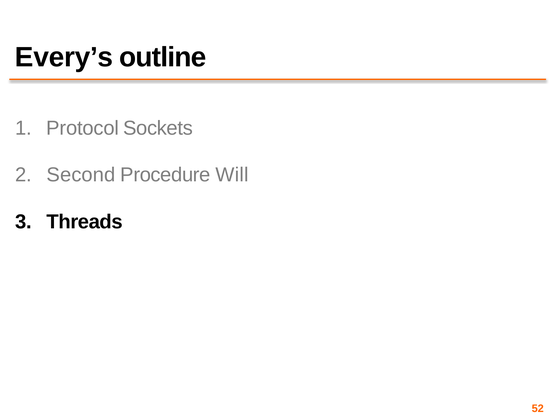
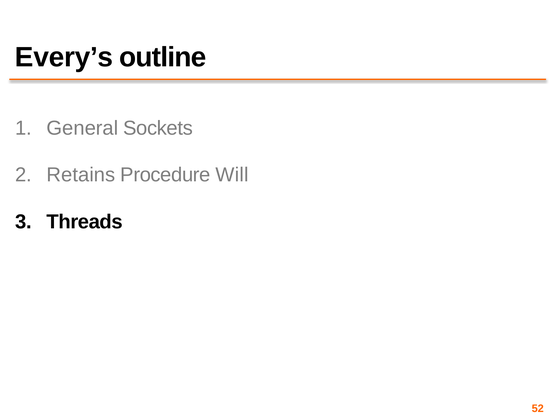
Protocol: Protocol -> General
Second: Second -> Retains
